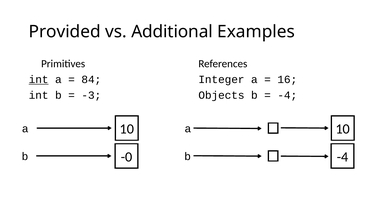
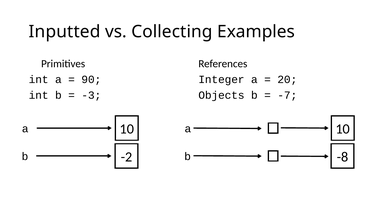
Provided: Provided -> Inputted
Additional: Additional -> Collecting
int at (39, 80) underline: present -> none
84: 84 -> 90
16: 16 -> 20
-4 at (287, 95): -4 -> -7
-0: -0 -> -2
-4 at (342, 157): -4 -> -8
